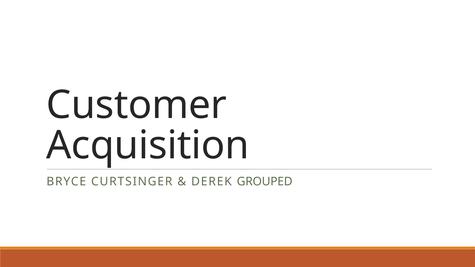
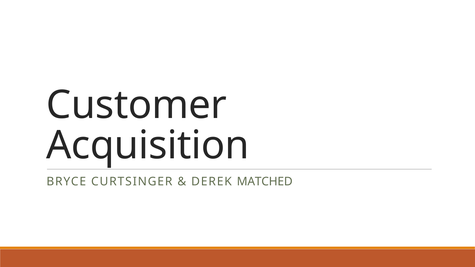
GROUPED: GROUPED -> MATCHED
